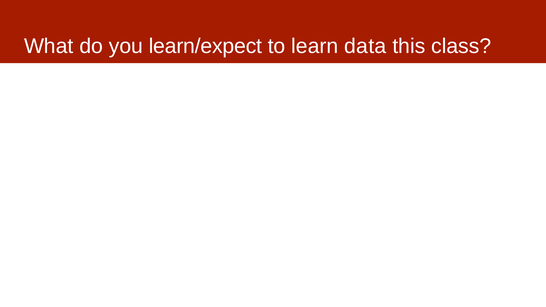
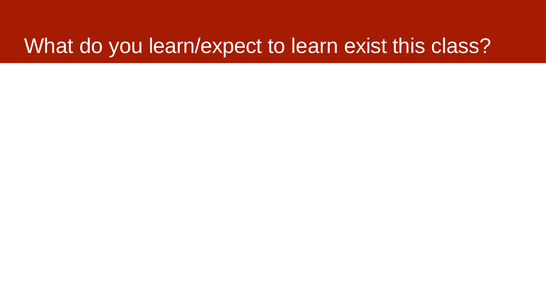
data: data -> exist
